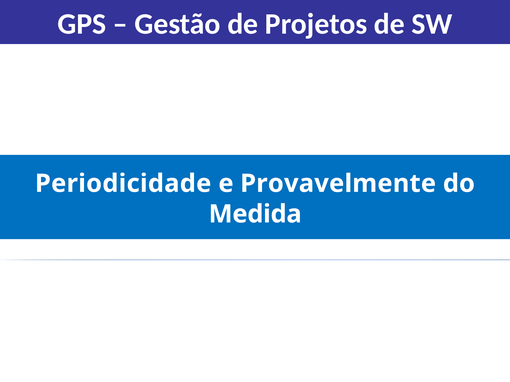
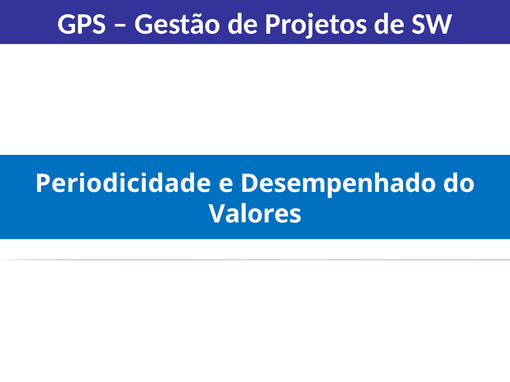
Provavelmente: Provavelmente -> Desempenhado
Medida: Medida -> Valores
